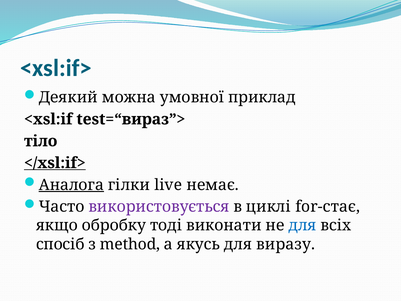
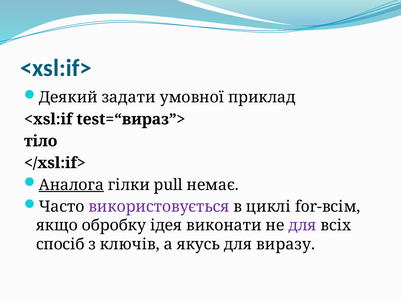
можна: можна -> задати
</xsl:if> underline: present -> none
live: live -> pull
for-стає: for-стає -> for-всім
тоді: тоді -> ідея
для at (302, 225) colour: blue -> purple
method: method -> ключів
